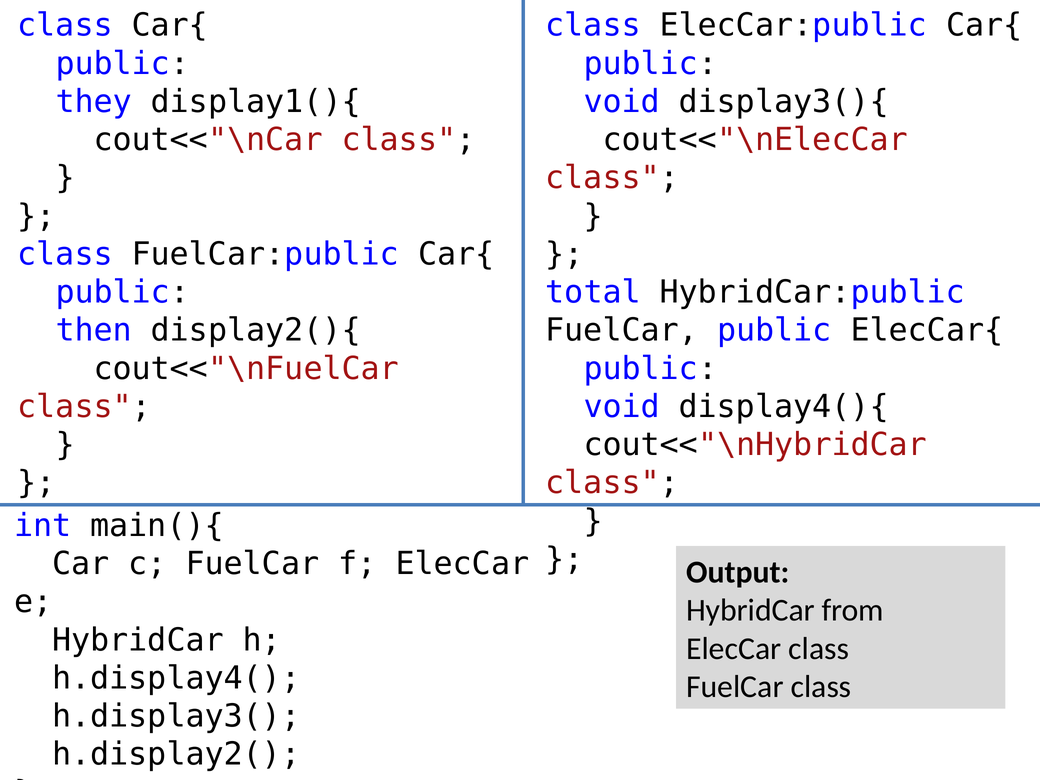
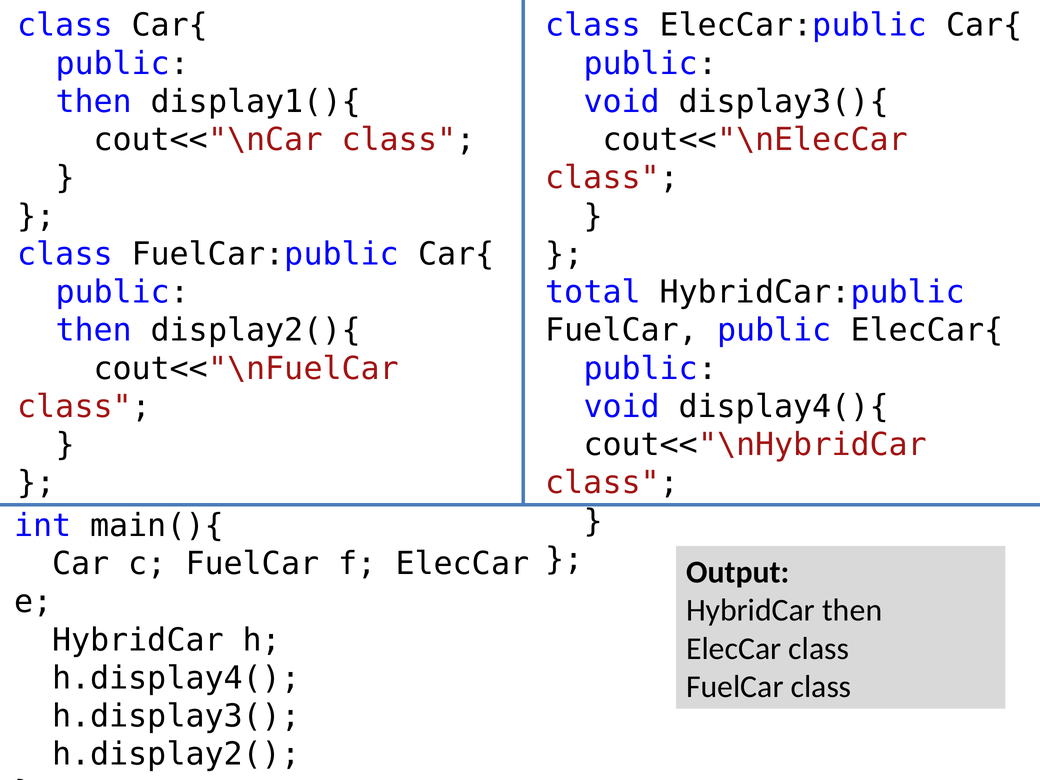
they at (94, 102): they -> then
HybridCar from: from -> then
